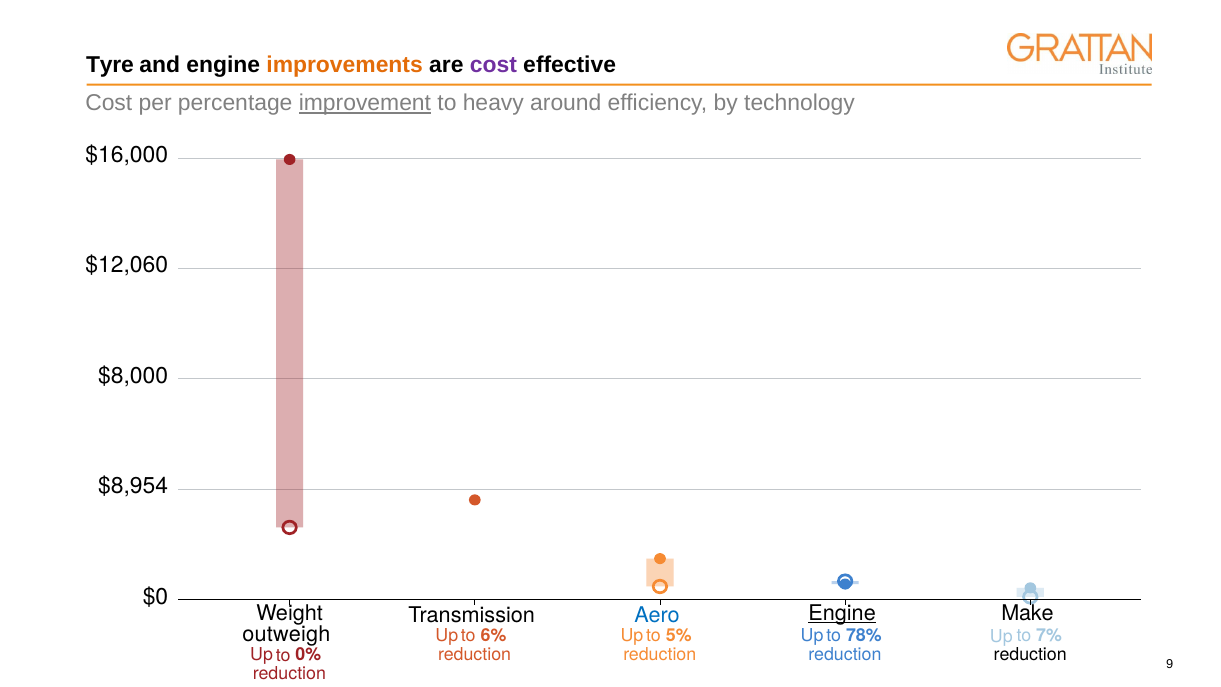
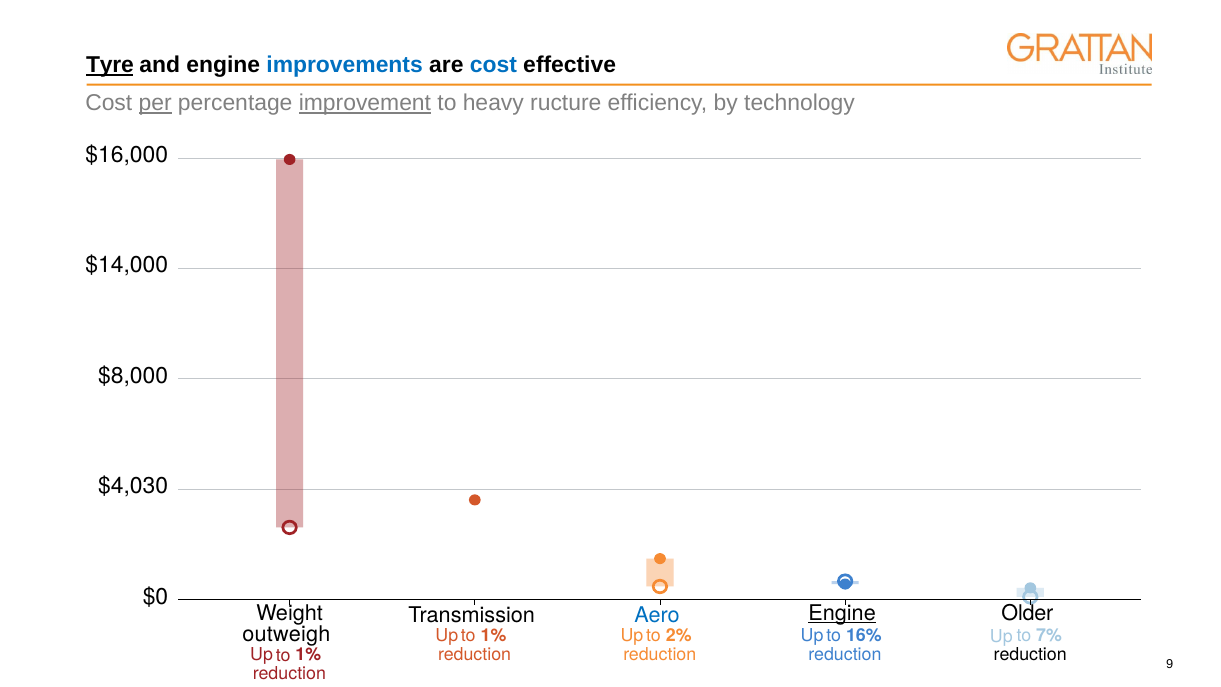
Tyre underline: none -> present
improvements colour: orange -> blue
cost at (493, 65) colour: purple -> blue
per underline: none -> present
around: around -> ructure
$12,060: $12,060 -> $14,000
$8,954: $8,954 -> $4,030
Make: Make -> Older
6% at (494, 636): 6% -> 1%
5%: 5% -> 2%
78%: 78% -> 16%
0% at (308, 655): 0% -> 1%
